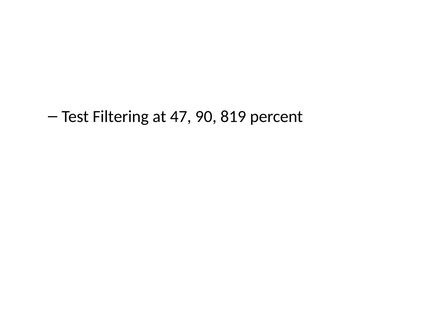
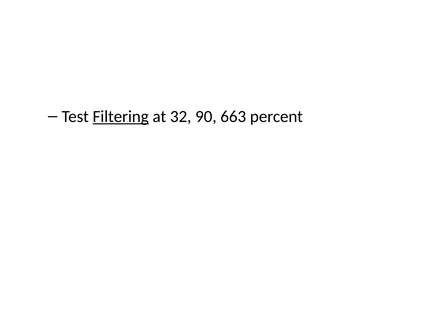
Filtering underline: none -> present
47: 47 -> 32
819: 819 -> 663
